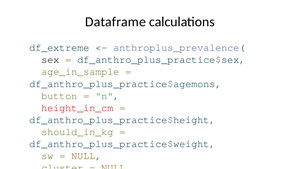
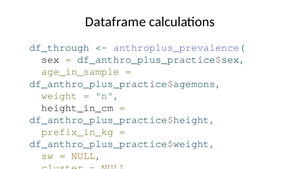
df_extreme: df_extreme -> df_through
button: button -> weight
height_in_cm colour: red -> black
should_in_kg: should_in_kg -> prefix_in_kg
